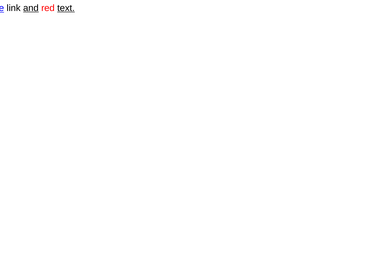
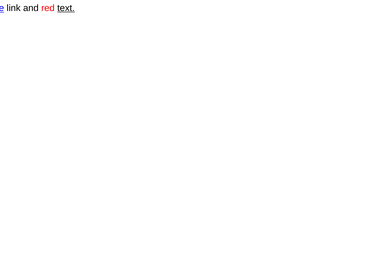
and underline: present -> none
